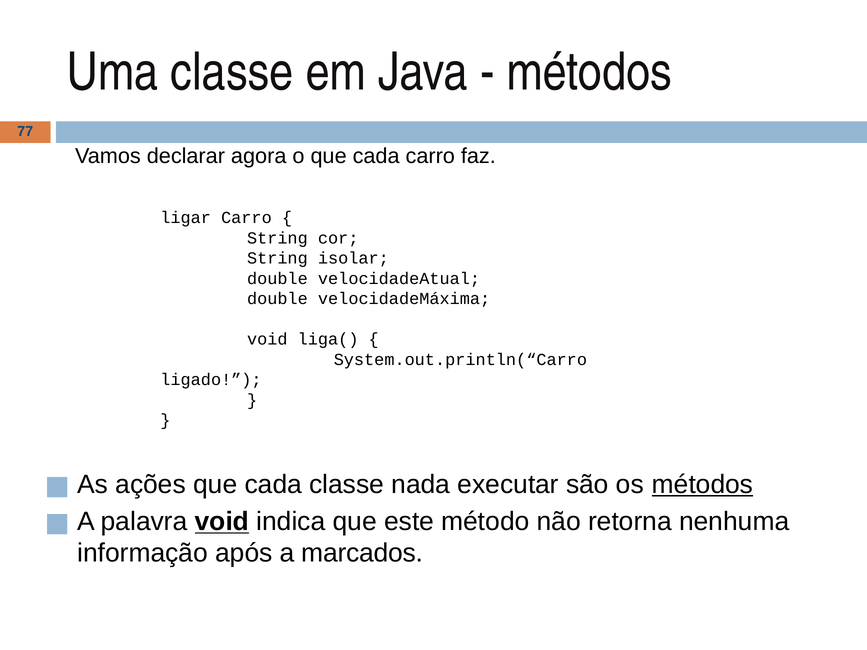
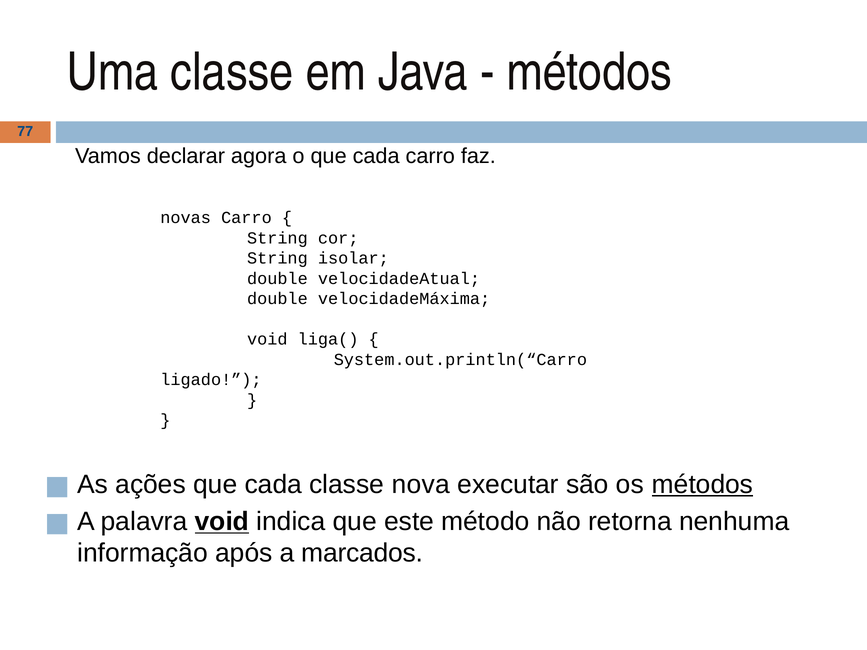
ligar: ligar -> novas
nada: nada -> nova
